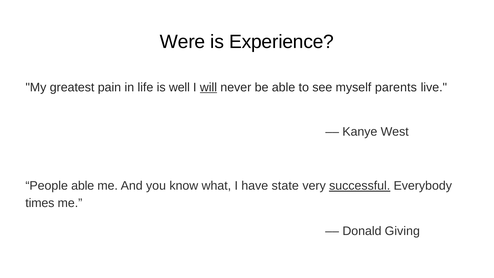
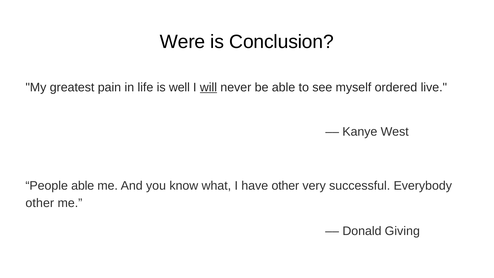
Experience: Experience -> Conclusion
parents: parents -> ordered
have state: state -> other
successful underline: present -> none
times at (40, 203): times -> other
